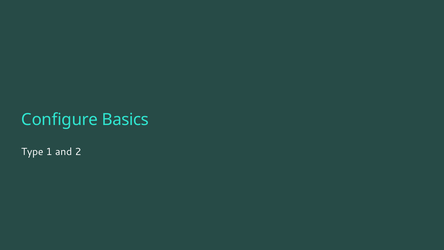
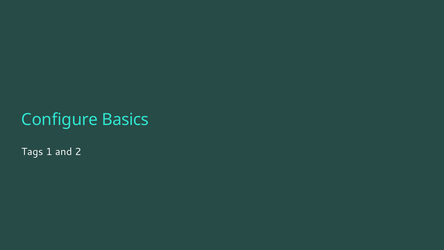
Type: Type -> Tags
